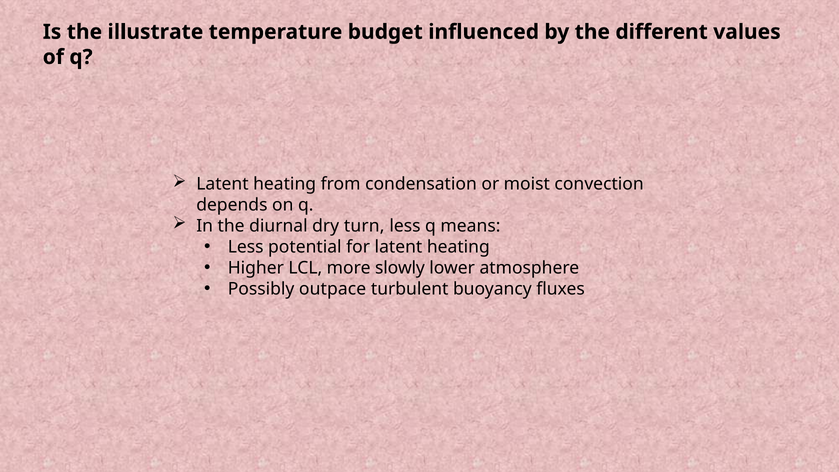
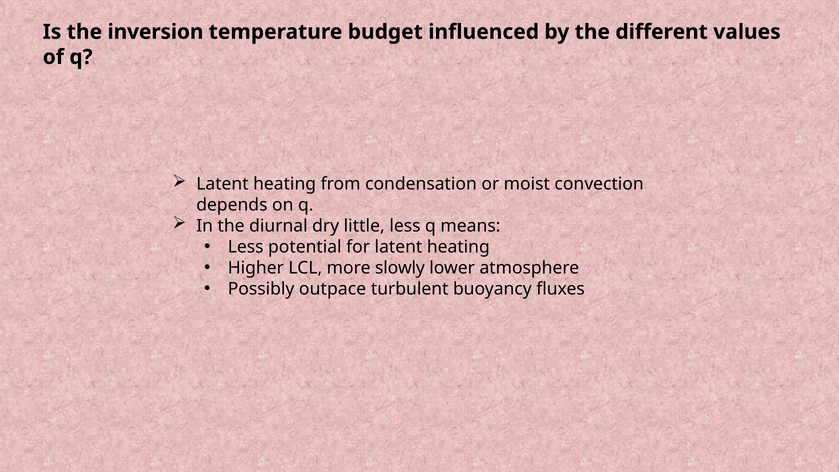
illustrate: illustrate -> inversion
turn: turn -> little
